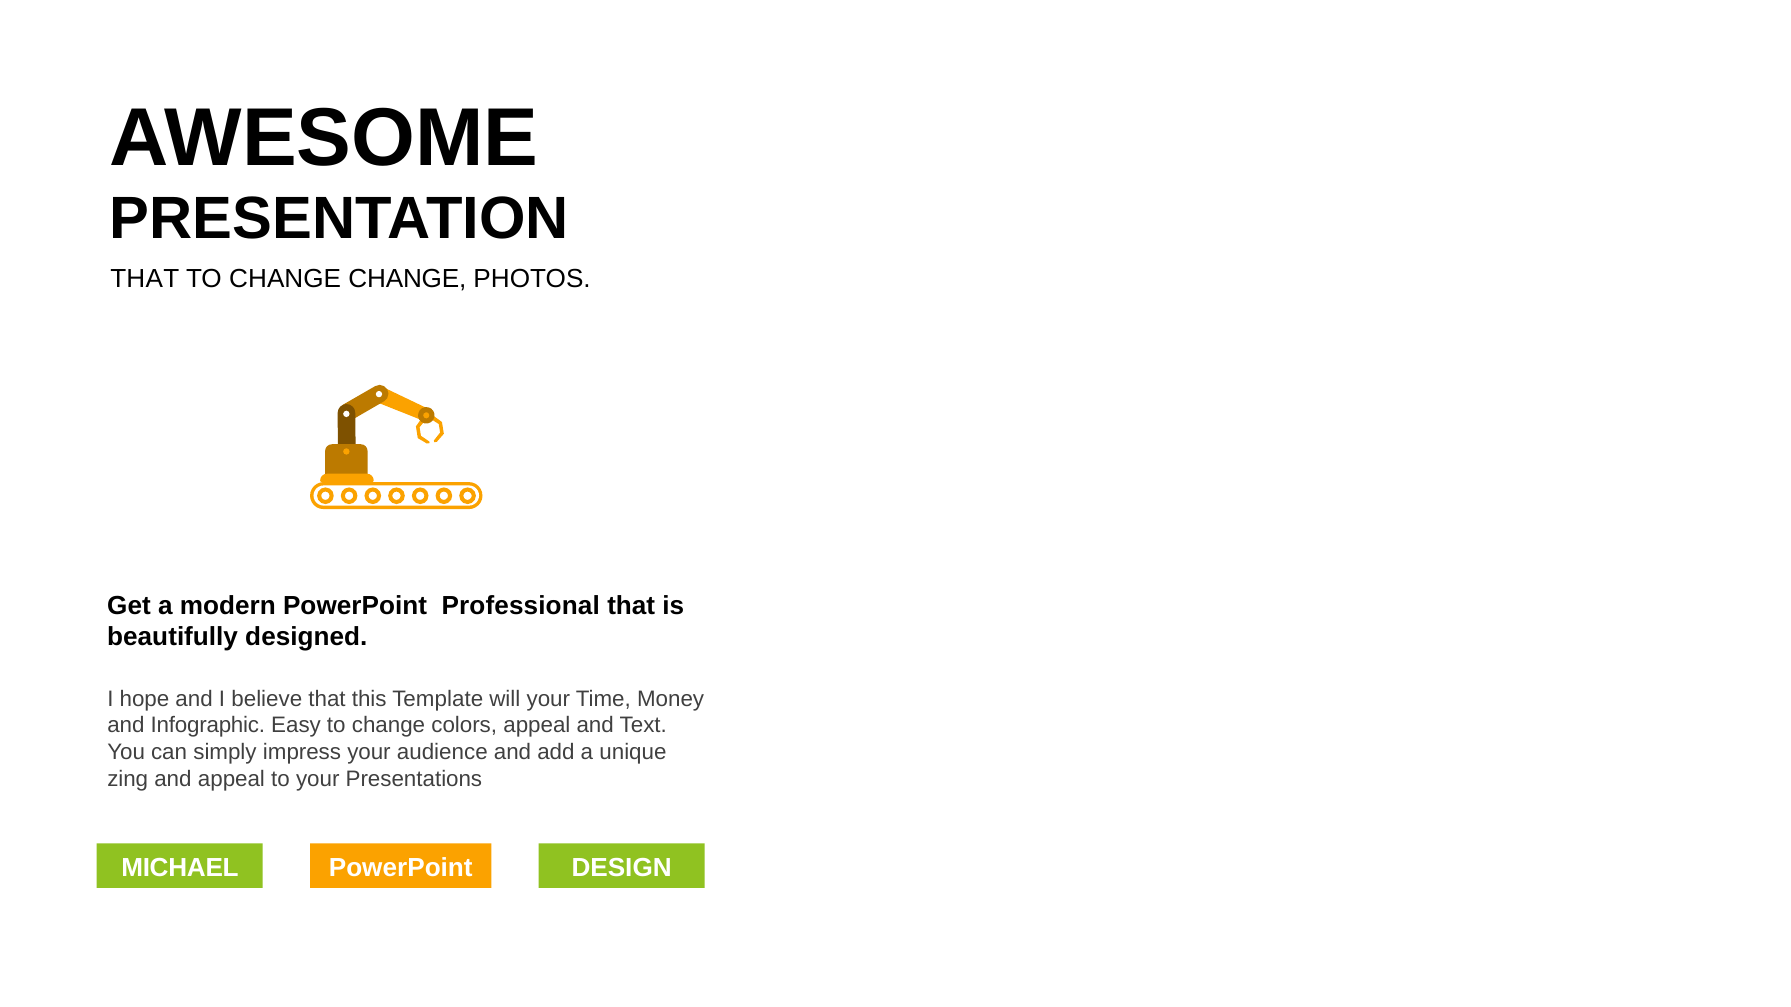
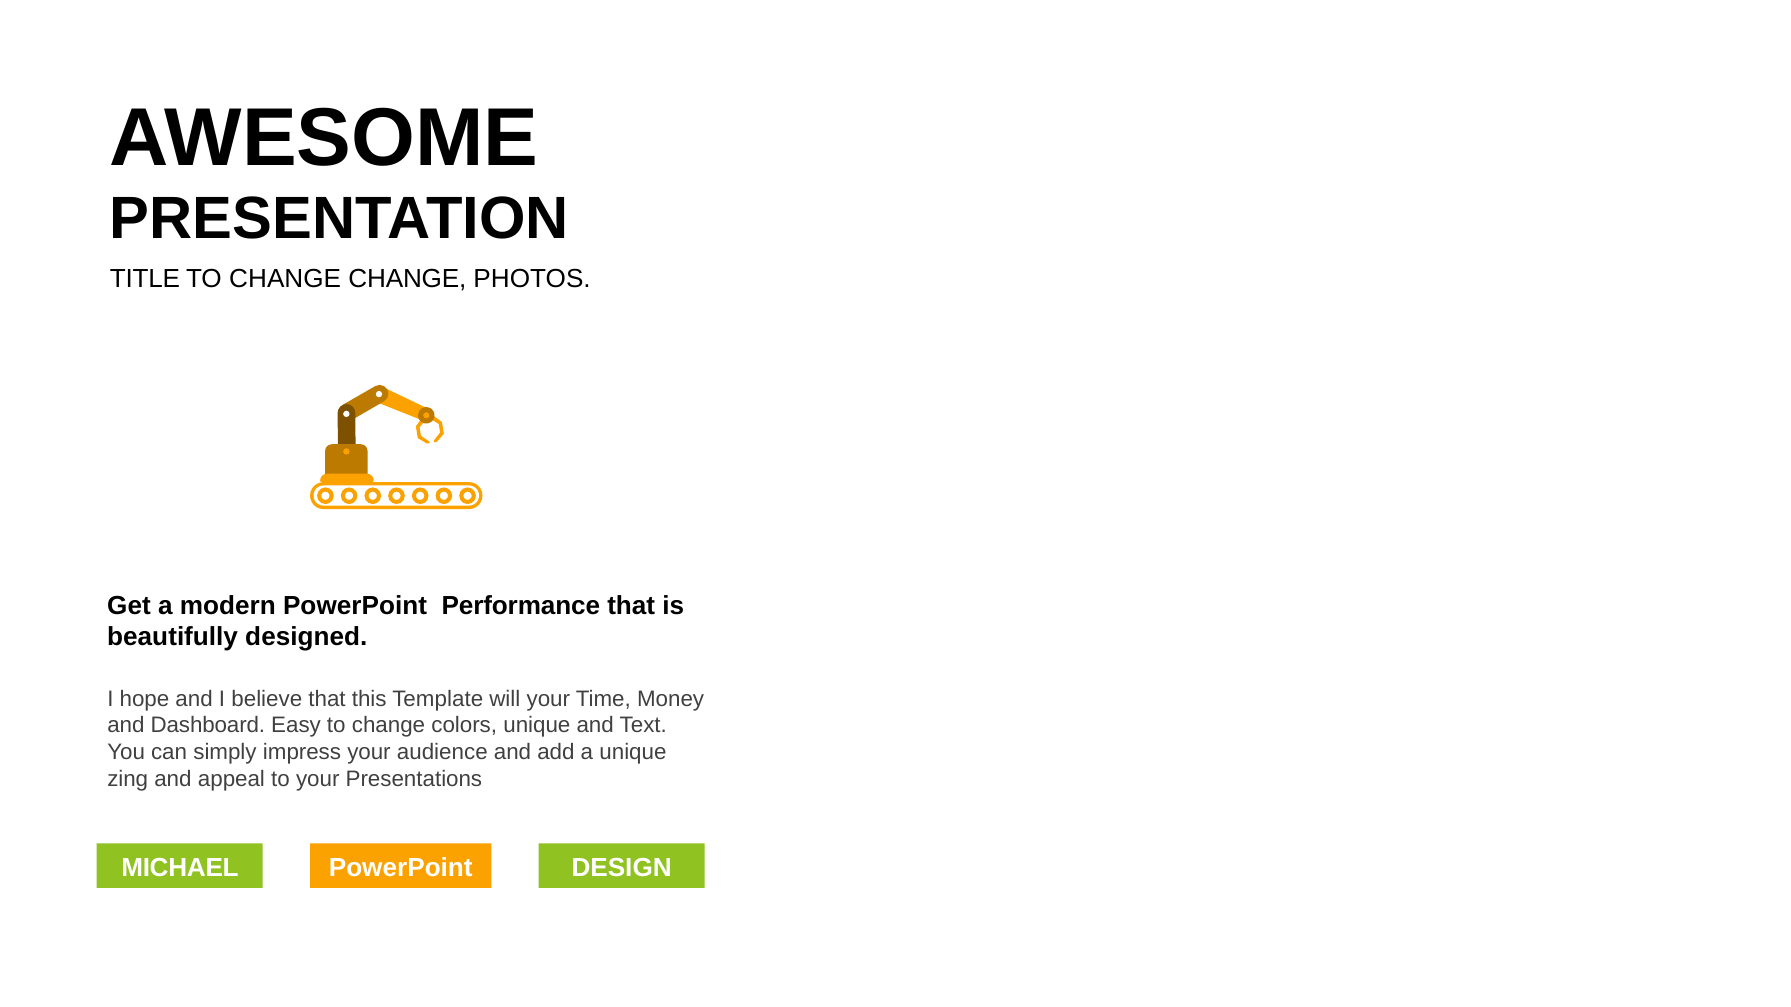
THAT at (145, 279): THAT -> TITLE
Professional: Professional -> Performance
Infographic: Infographic -> Dashboard
colors appeal: appeal -> unique
